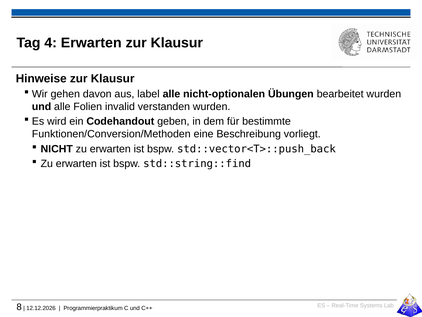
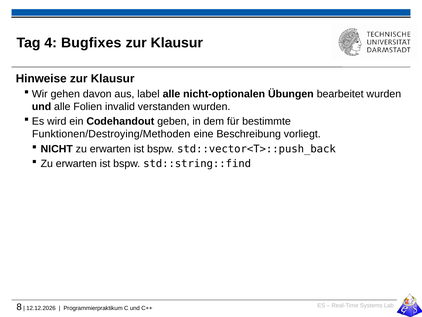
4 Erwarten: Erwarten -> Bugfixes
Funktionen/Conversion/Methoden: Funktionen/Conversion/Methoden -> Funktionen/Destroying/Methoden
